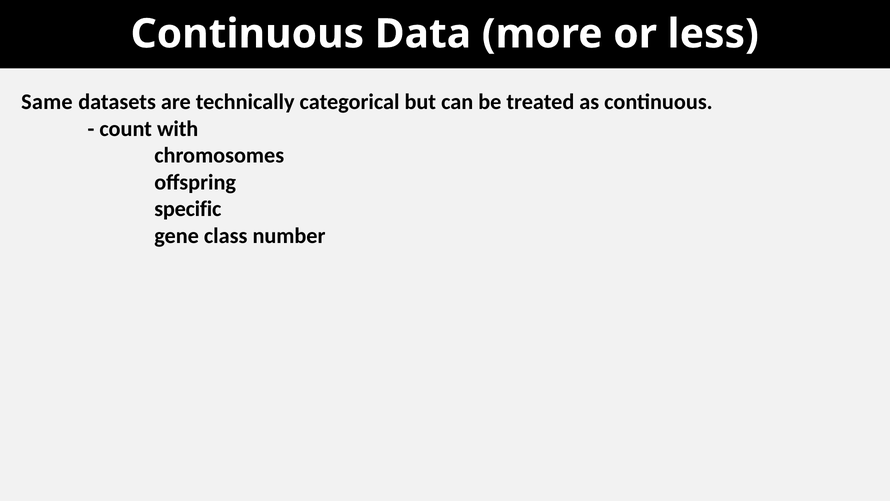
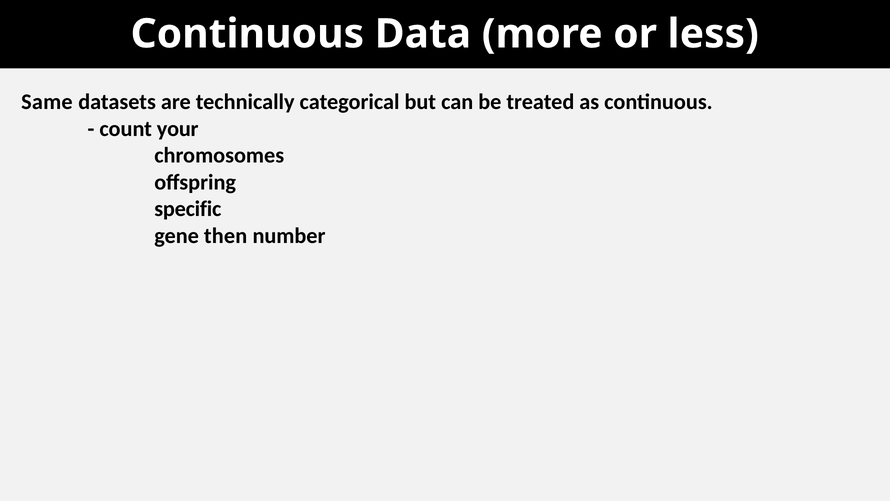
with: with -> your
class: class -> then
